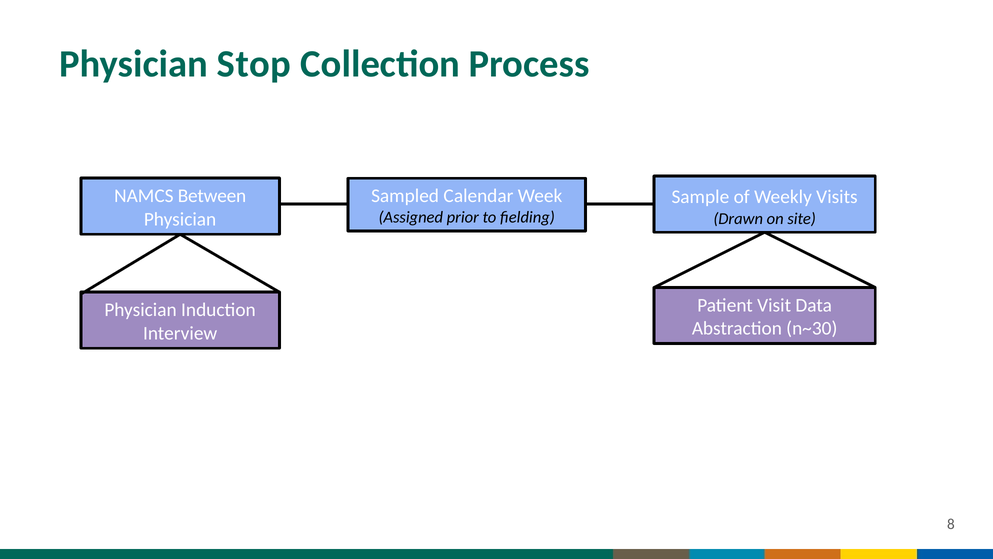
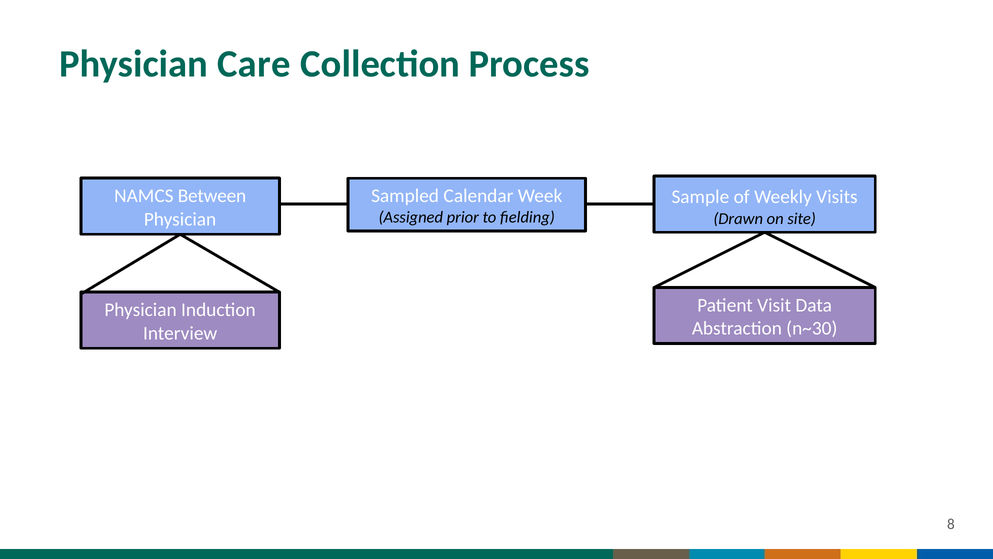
Stop: Stop -> Care
